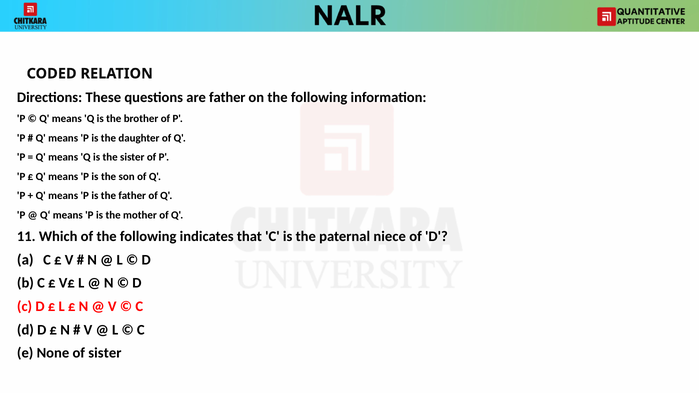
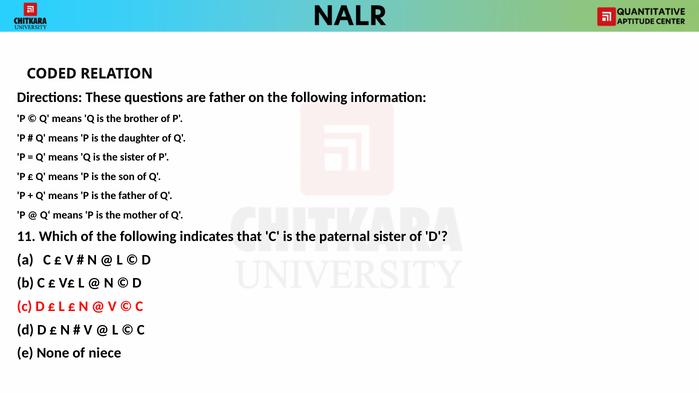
paternal niece: niece -> sister
of sister: sister -> niece
